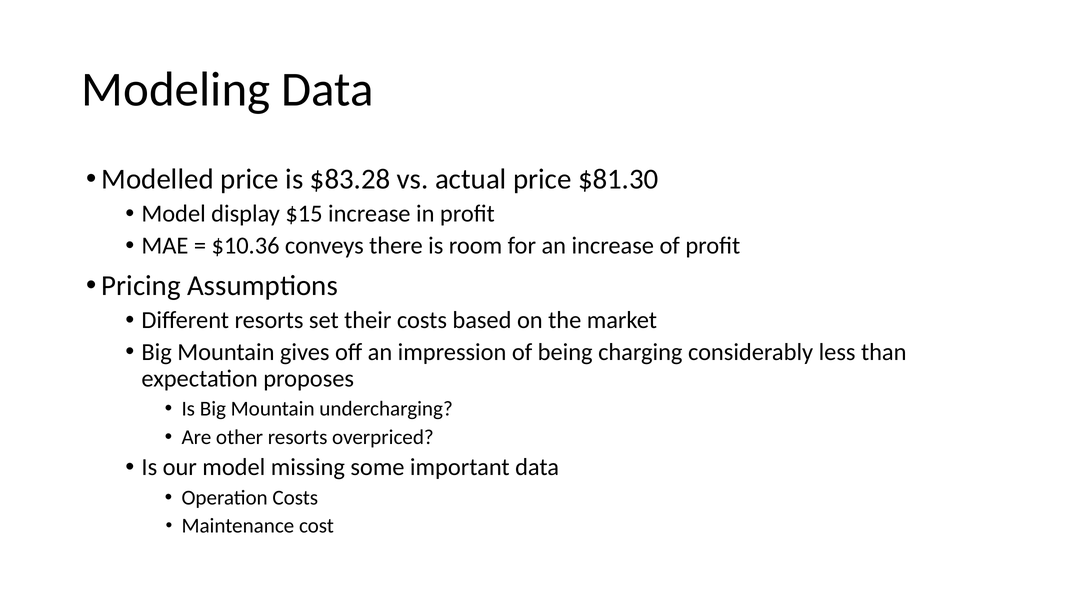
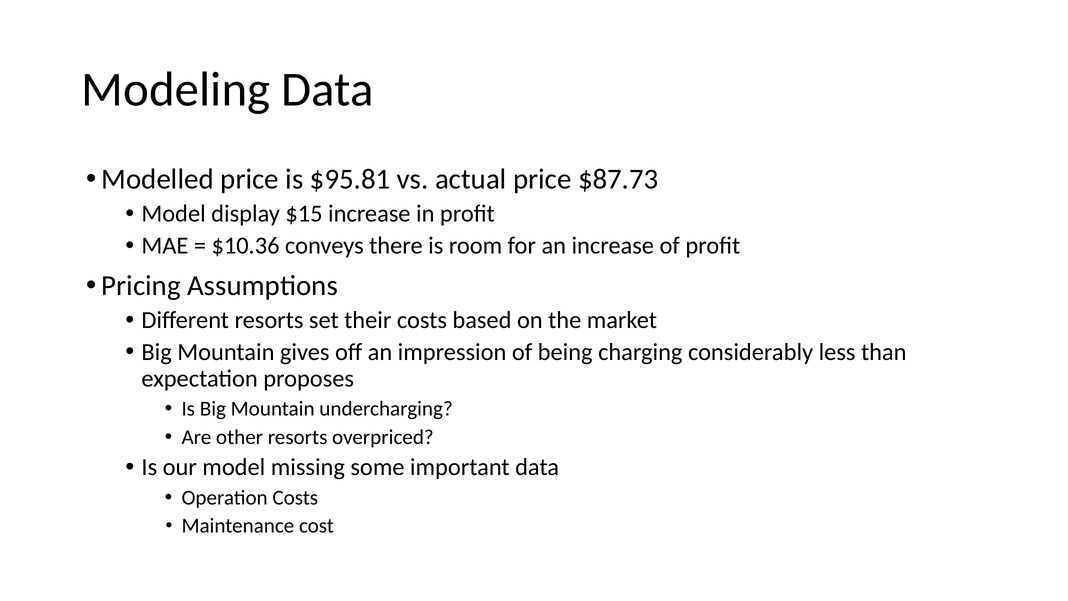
$83.28: $83.28 -> $95.81
$81.30: $81.30 -> $87.73
